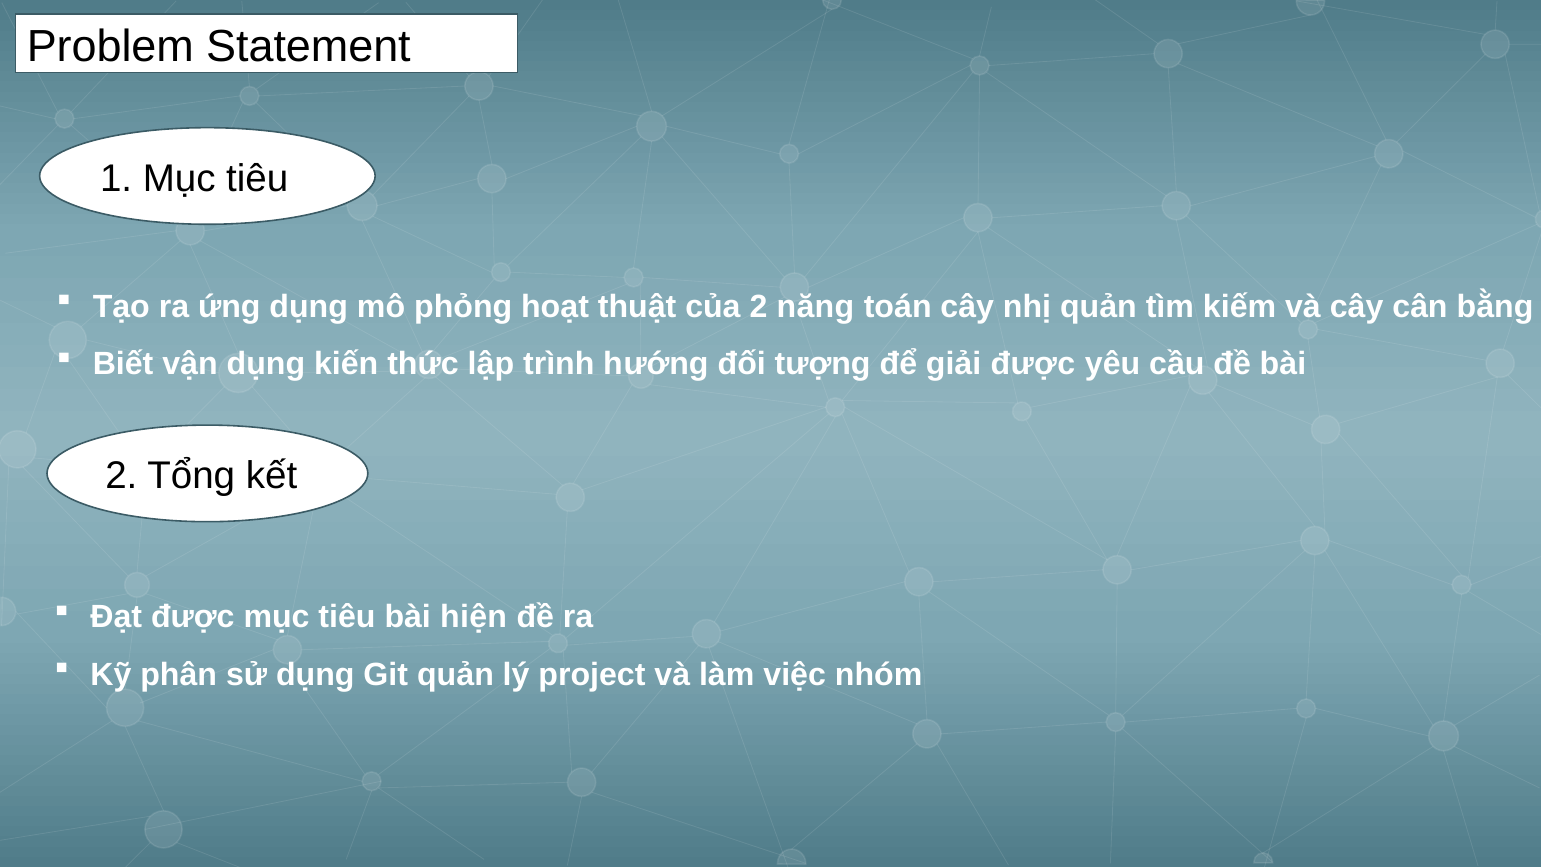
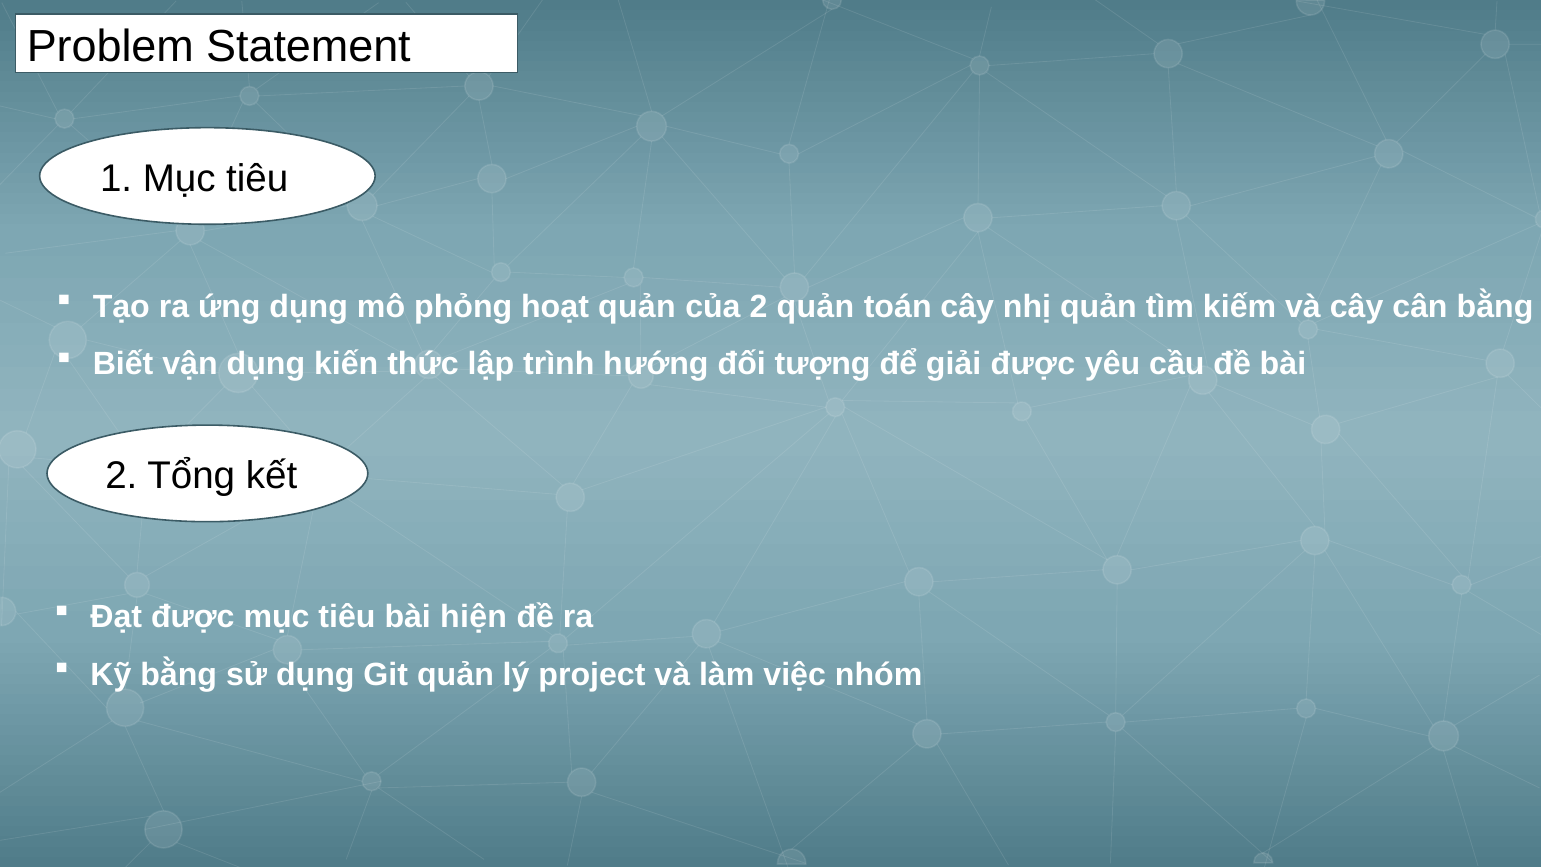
hoạt thuật: thuật -> quản
2 năng: năng -> quản
Kỹ phân: phân -> bằng
